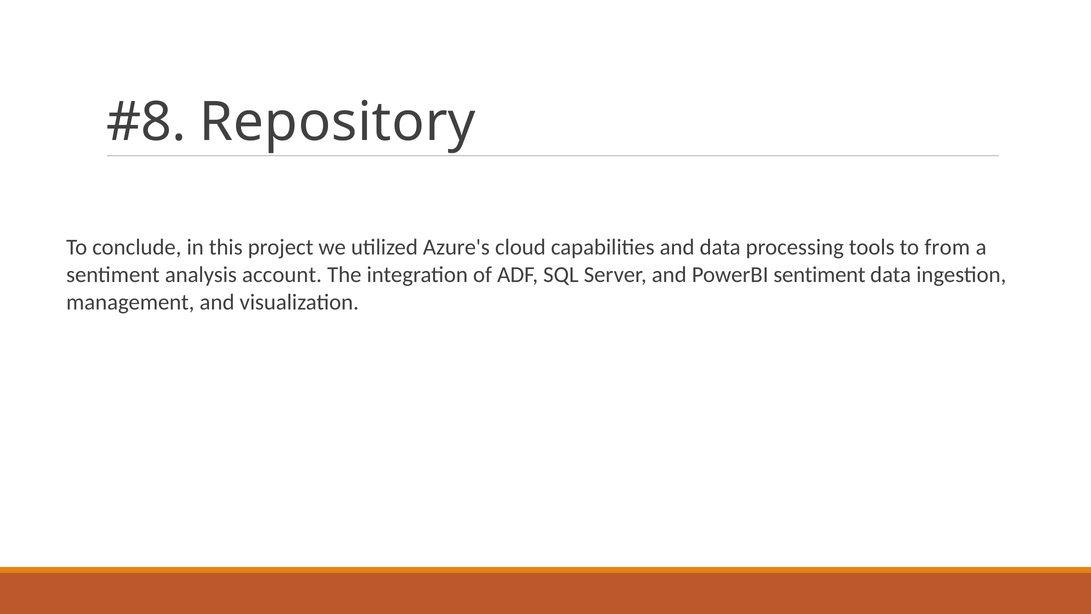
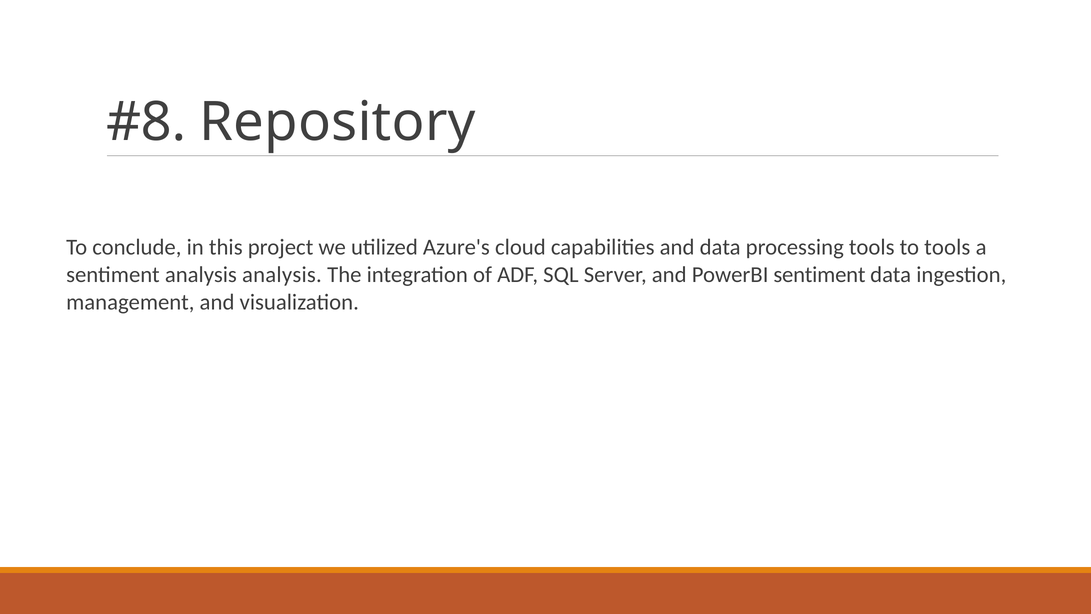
to from: from -> tools
analysis account: account -> analysis
